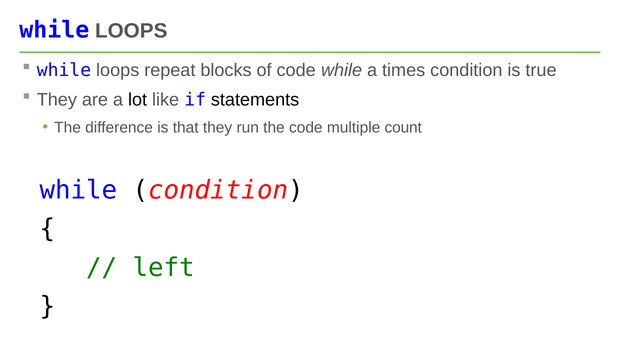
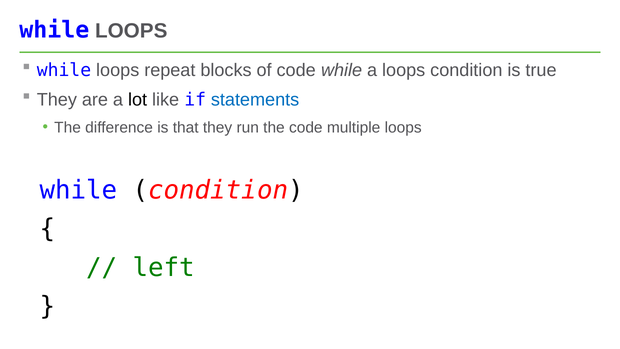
a times: times -> loops
statements colour: black -> blue
multiple count: count -> loops
